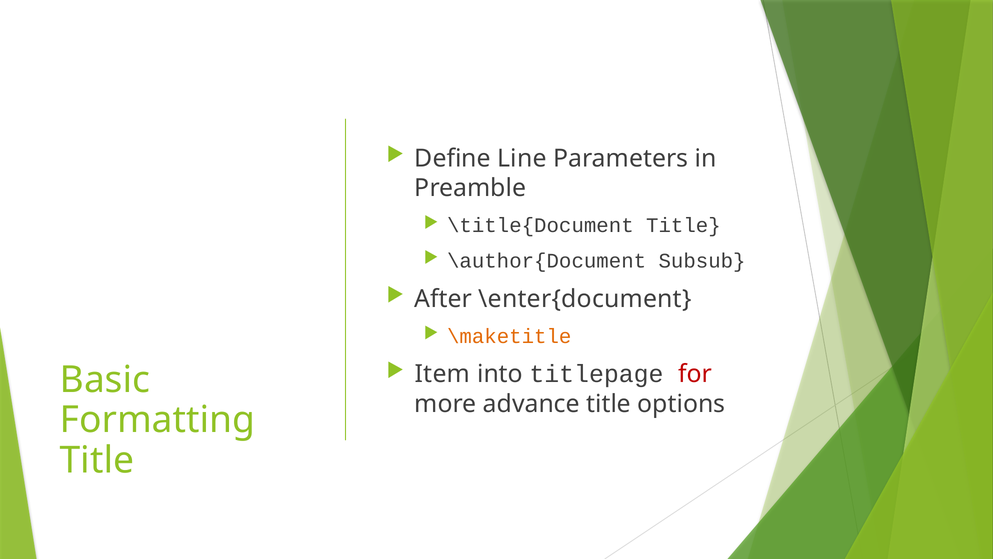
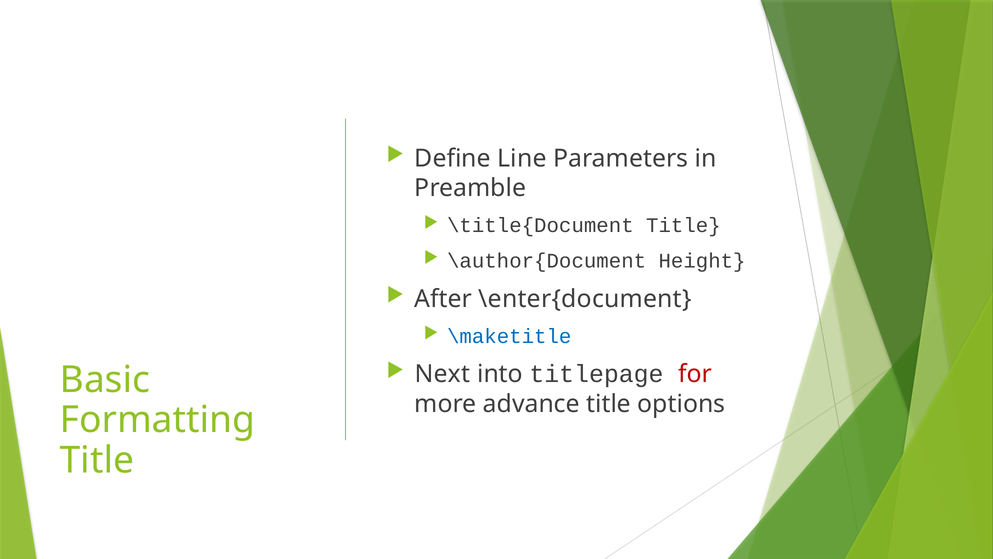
Subsub: Subsub -> Height
\maketitle colour: orange -> blue
Item: Item -> Next
